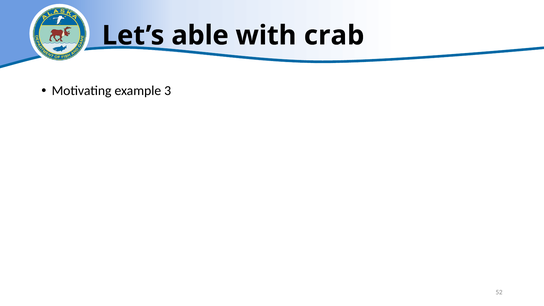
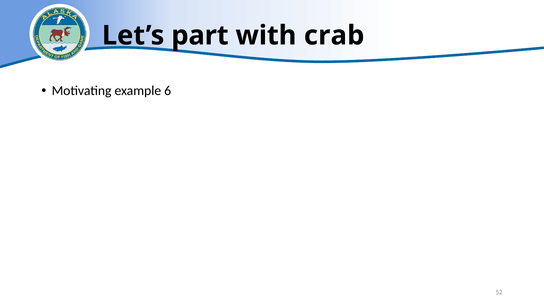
able: able -> part
3: 3 -> 6
